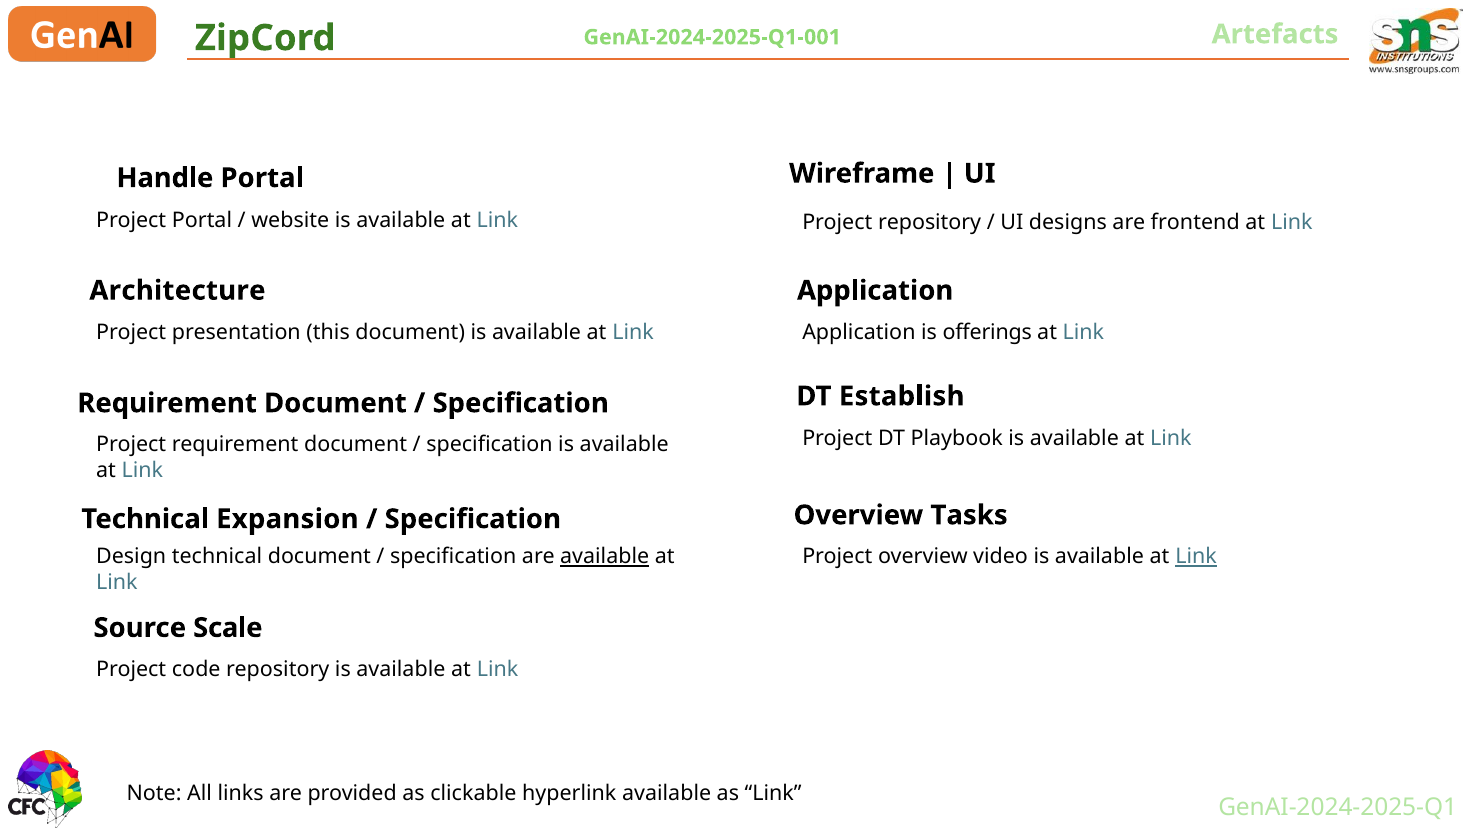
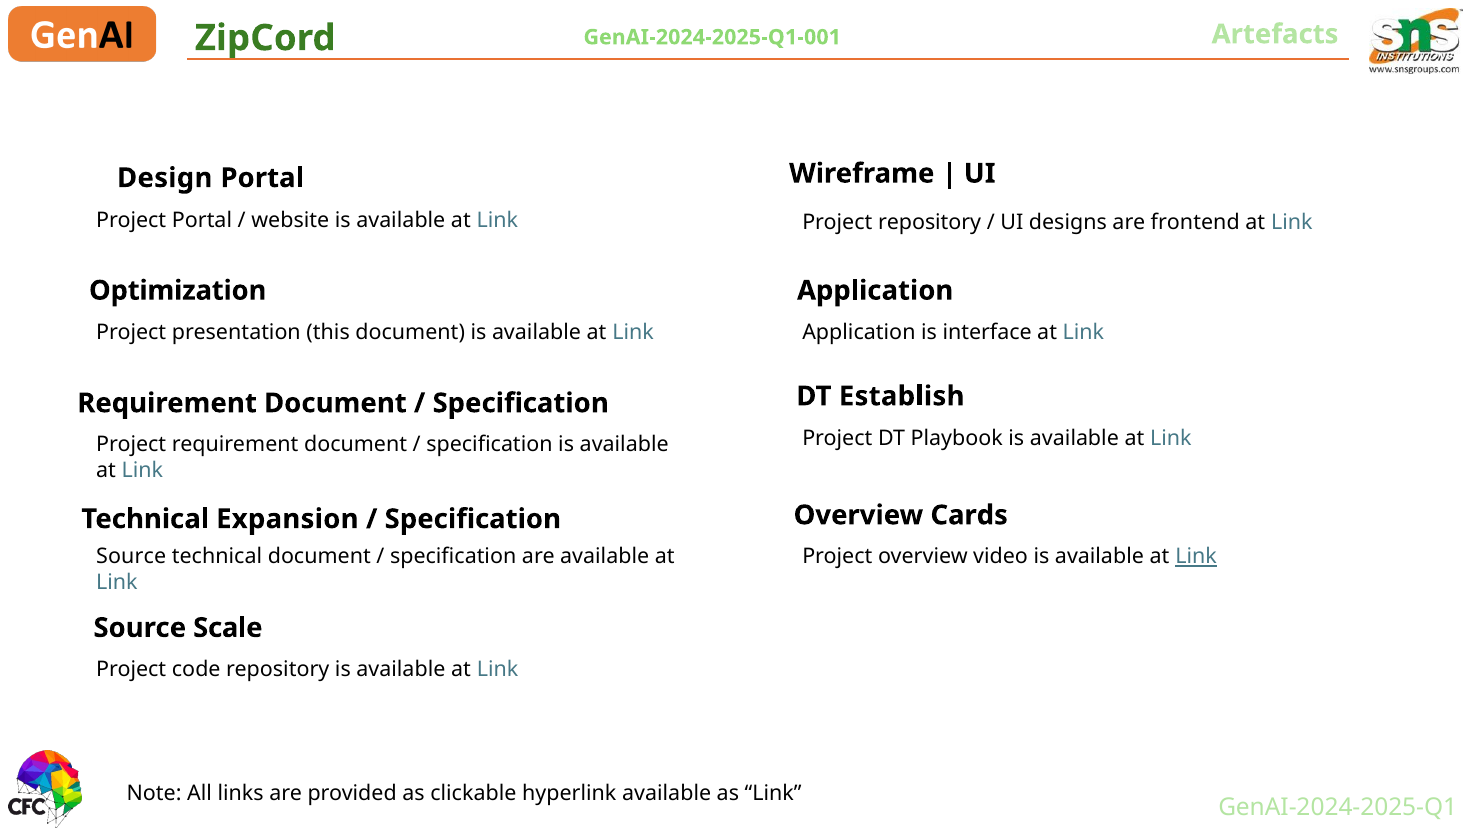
Handle: Handle -> Design
Architecture: Architecture -> Optimization
offerings: offerings -> interface
Tasks: Tasks -> Cards
Design at (131, 556): Design -> Source
available at (605, 556) underline: present -> none
